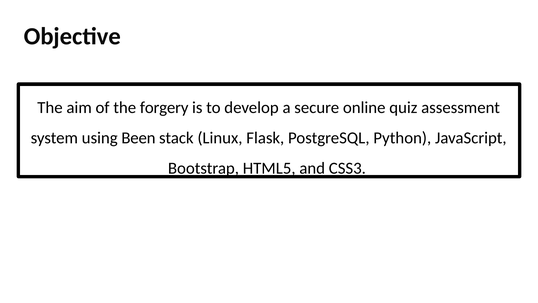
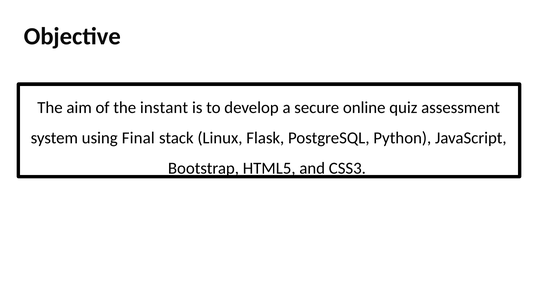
forgery: forgery -> instant
Been: Been -> Final
